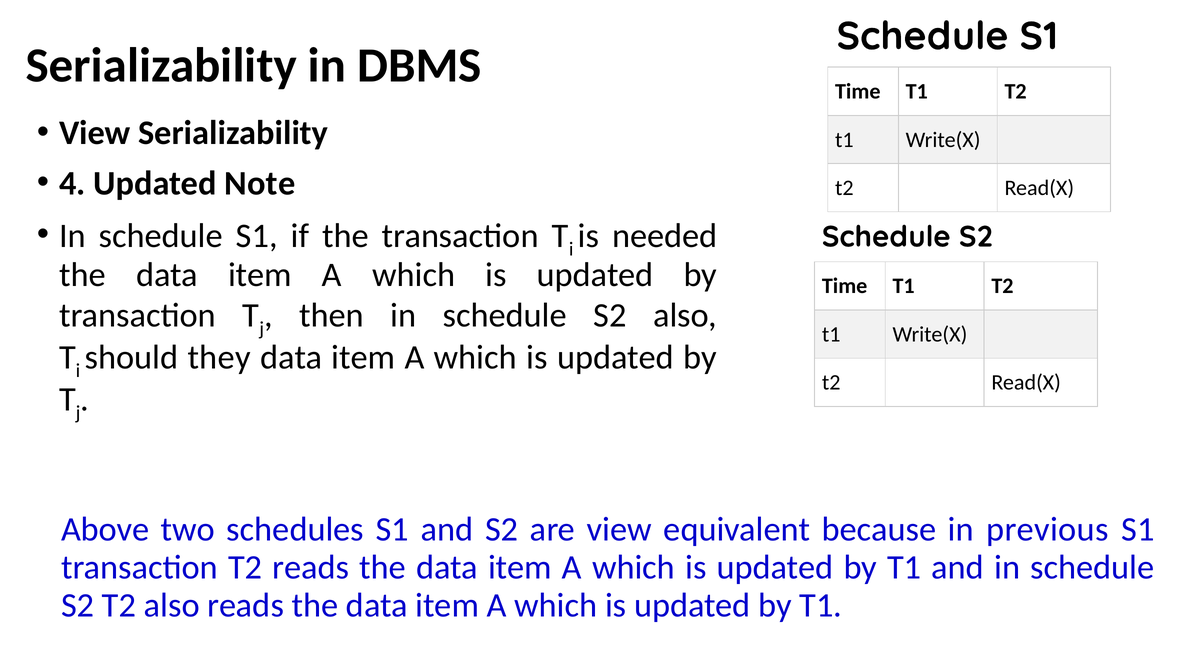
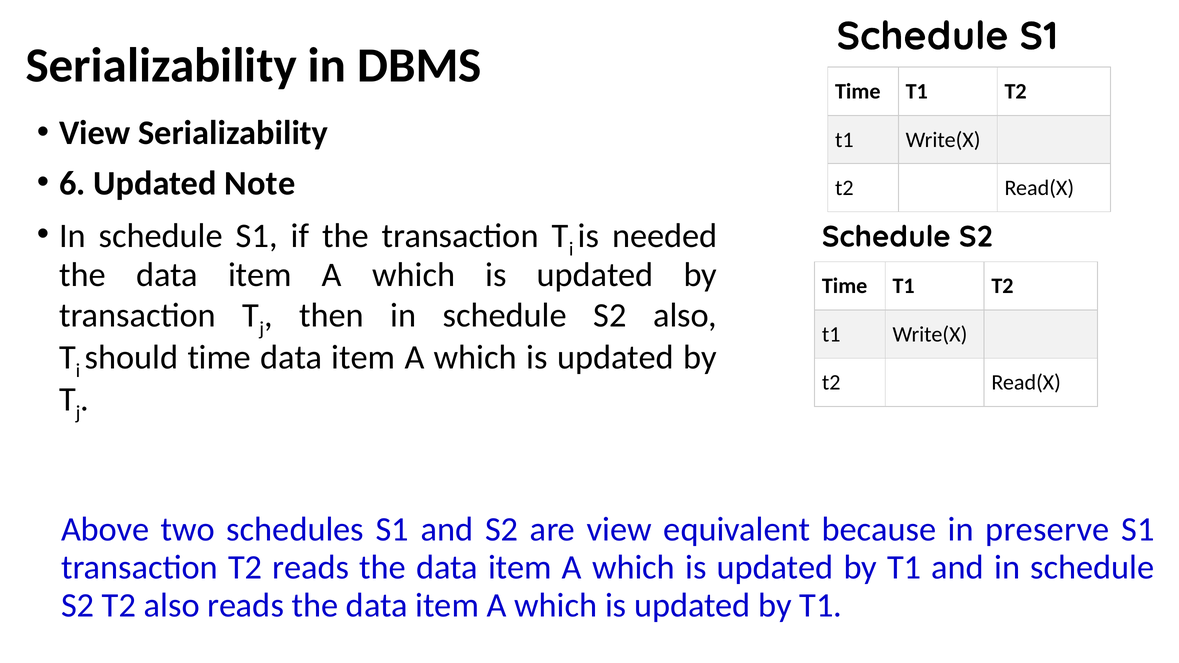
4: 4 -> 6
should they: they -> time
previous: previous -> preserve
